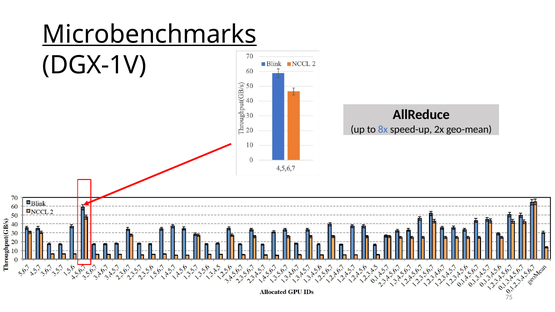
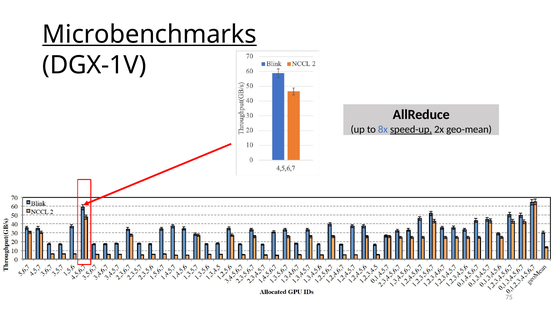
speed-up underline: none -> present
